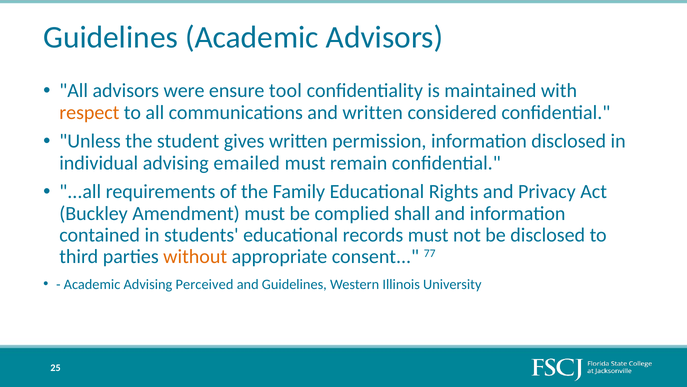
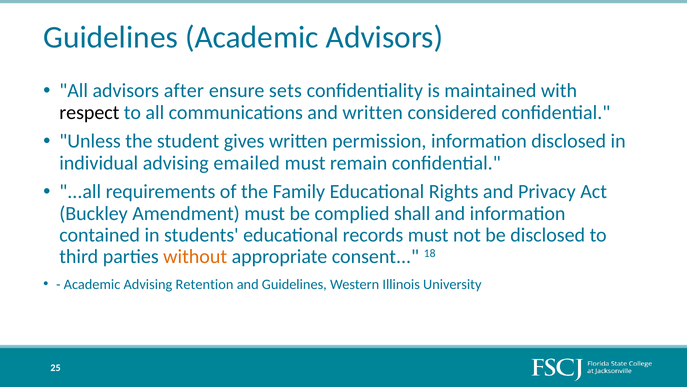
were: were -> after
tool: tool -> sets
respect colour: orange -> black
77: 77 -> 18
Perceived: Perceived -> Retention
